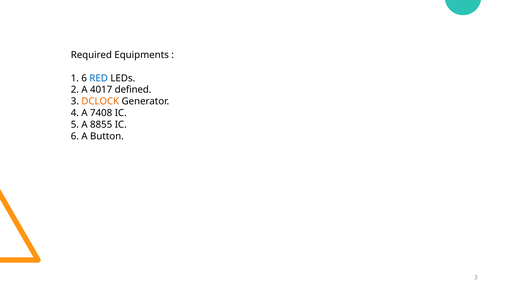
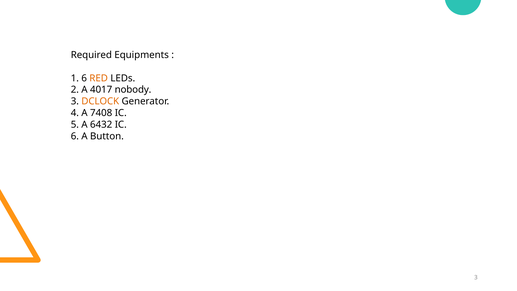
RED colour: blue -> orange
defined: defined -> nobody
8855: 8855 -> 6432
